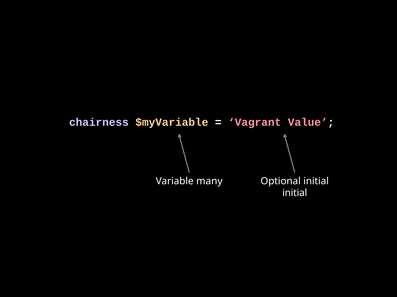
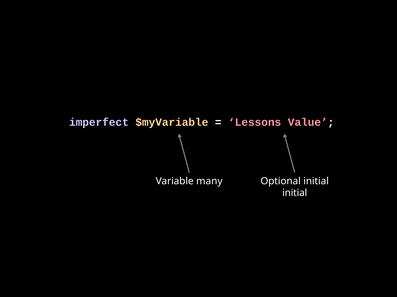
chairness: chairness -> imperfect
Vagrant: Vagrant -> Lessons
